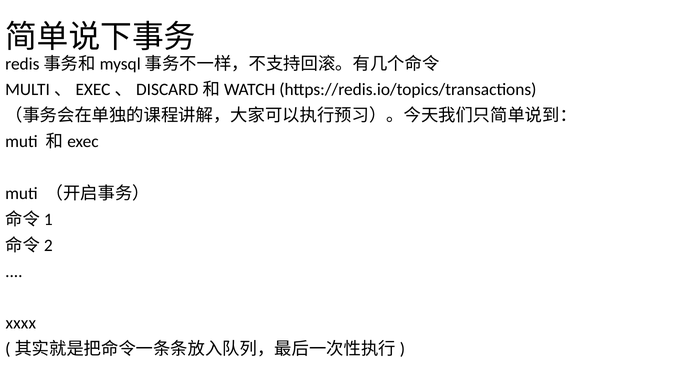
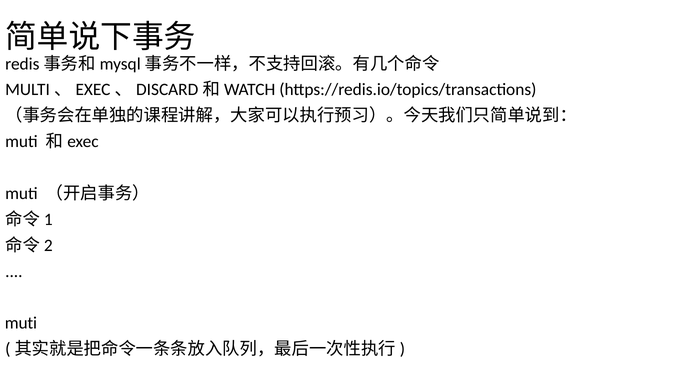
xxxx at (21, 323): xxxx -> muti
